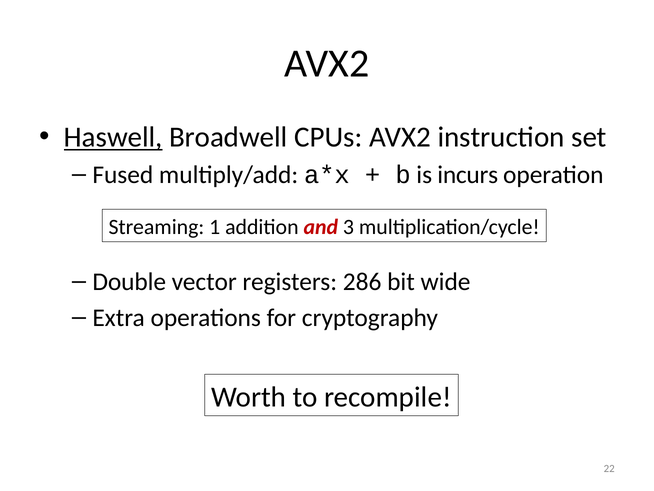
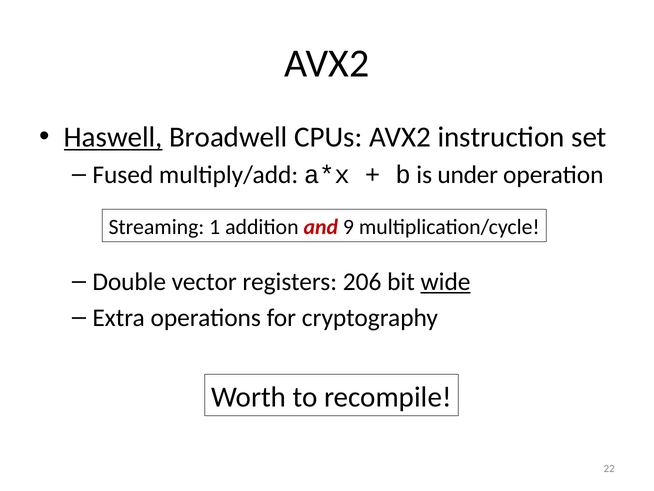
incurs: incurs -> under
3: 3 -> 9
286: 286 -> 206
wide underline: none -> present
